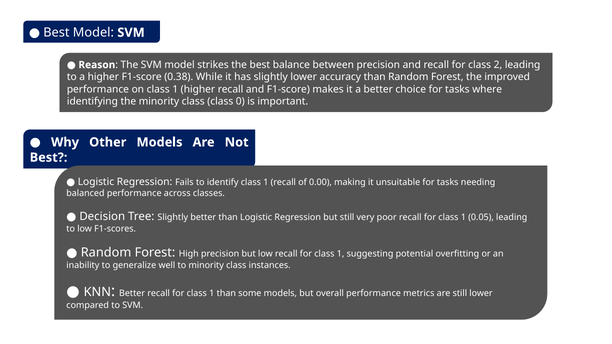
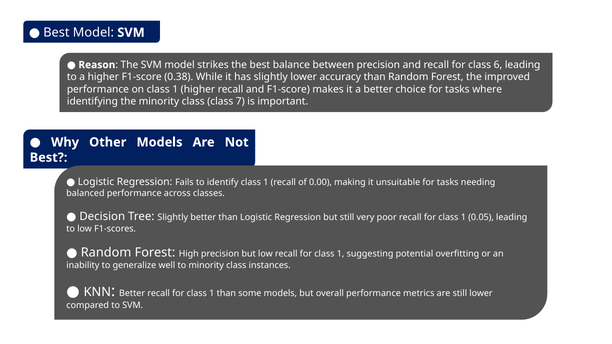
2: 2 -> 6
0: 0 -> 7
